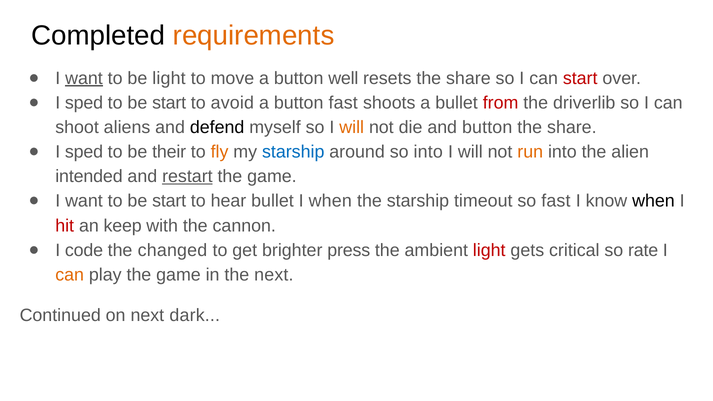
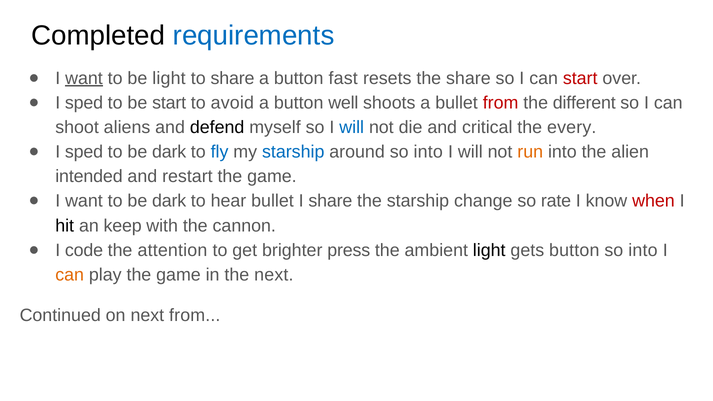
requirements colour: orange -> blue
to move: move -> share
well: well -> fast
button fast: fast -> well
driverlib: driverlib -> different
will at (352, 127) colour: orange -> blue
and button: button -> critical
share at (572, 127): share -> every
their at (169, 152): their -> dark
fly colour: orange -> blue
restart underline: present -> none
want to be start: start -> dark
I when: when -> share
timeout: timeout -> change
so fast: fast -> rate
when at (653, 201) colour: black -> red
hit colour: red -> black
changed: changed -> attention
light at (489, 250) colour: red -> black
gets critical: critical -> button
rate at (643, 250): rate -> into
next dark: dark -> from
